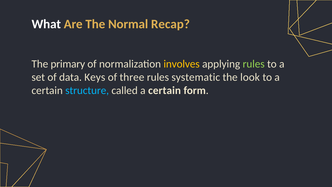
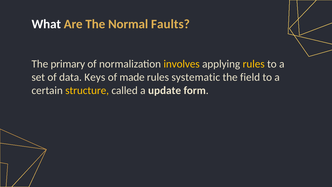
Recap: Recap -> Faults
rules at (254, 64) colour: light green -> yellow
three: three -> made
look: look -> field
structure colour: light blue -> yellow
called a certain: certain -> update
